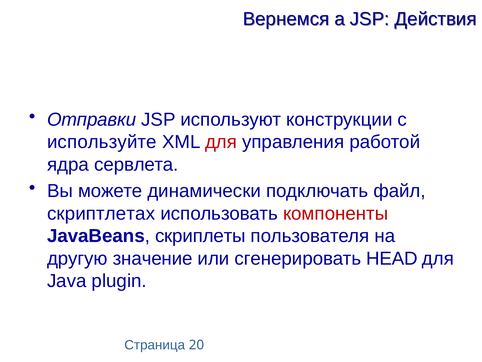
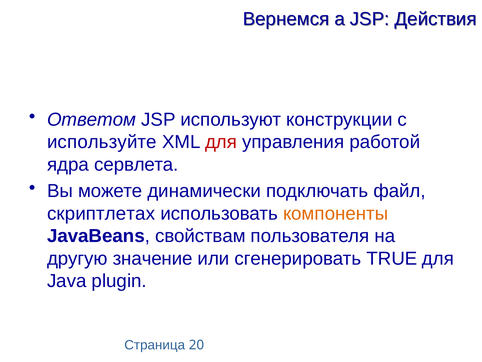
Отправки: Отправки -> Ответом
компоненты colour: red -> orange
скриплеты: скриплеты -> свойствам
HEAD: HEAD -> TRUE
